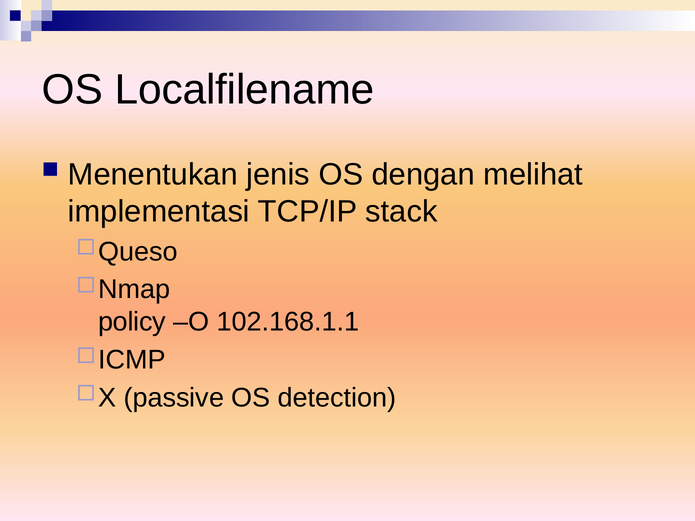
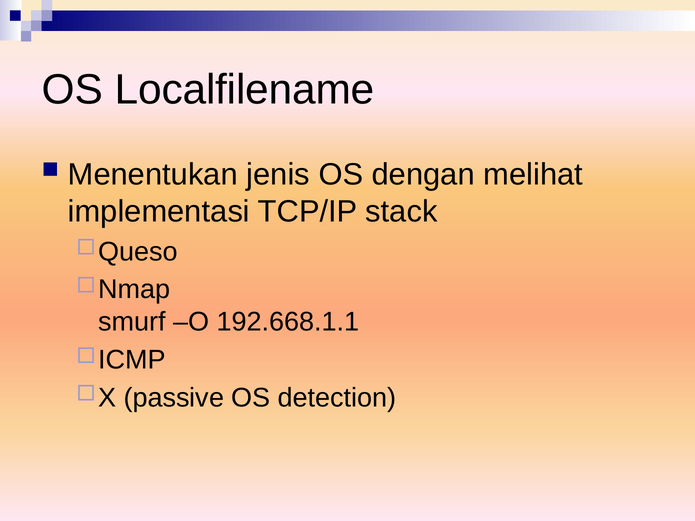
policy: policy -> smurf
102.168.1.1: 102.168.1.1 -> 192.668.1.1
